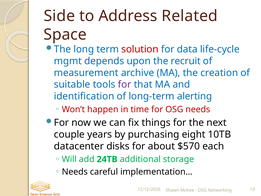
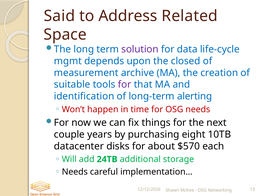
Side: Side -> Said
solution colour: red -> purple
recruit: recruit -> closed
